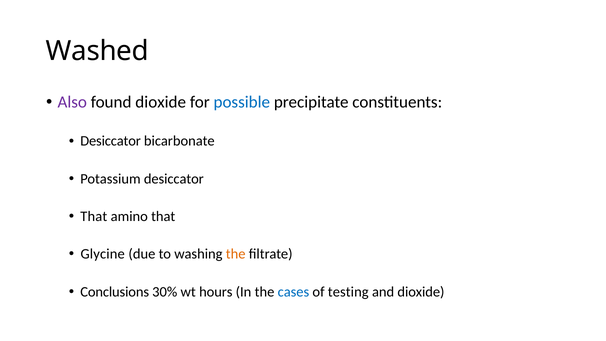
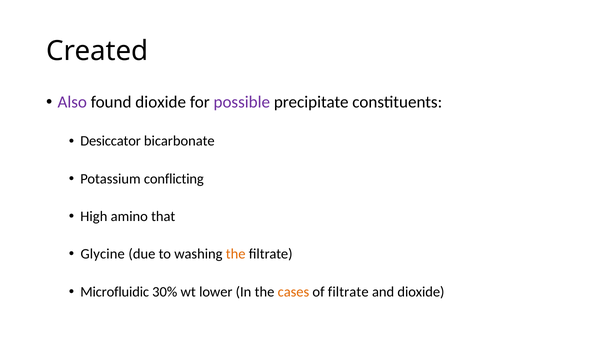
Washed: Washed -> Created
possible colour: blue -> purple
Potassium desiccator: desiccator -> conflicting
That at (94, 216): That -> High
Conclusions: Conclusions -> Microfluidic
hours: hours -> lower
cases colour: blue -> orange
of testing: testing -> filtrate
